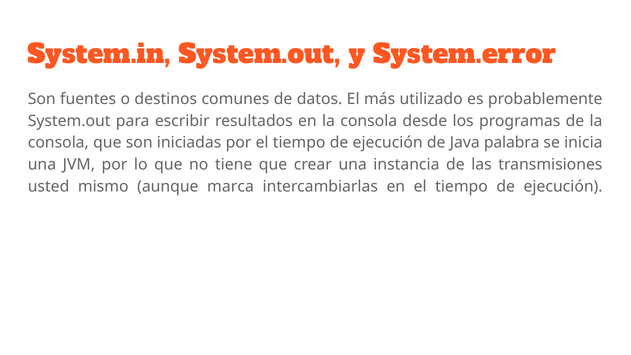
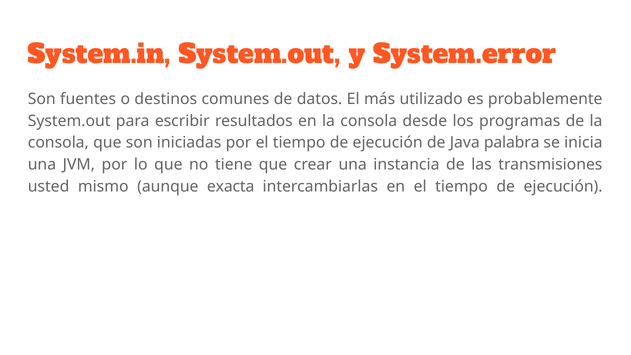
marca: marca -> exacta
